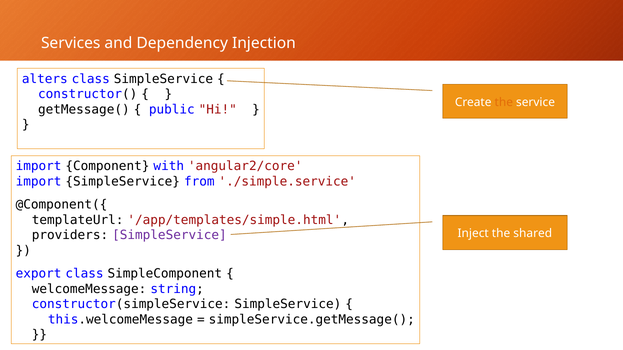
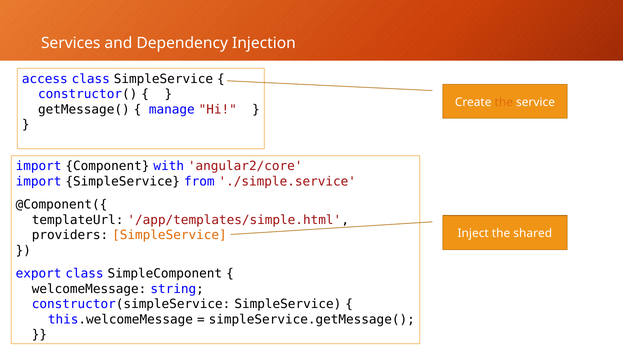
alters: alters -> access
public: public -> manage
SimpleService at (169, 236) colour: purple -> orange
